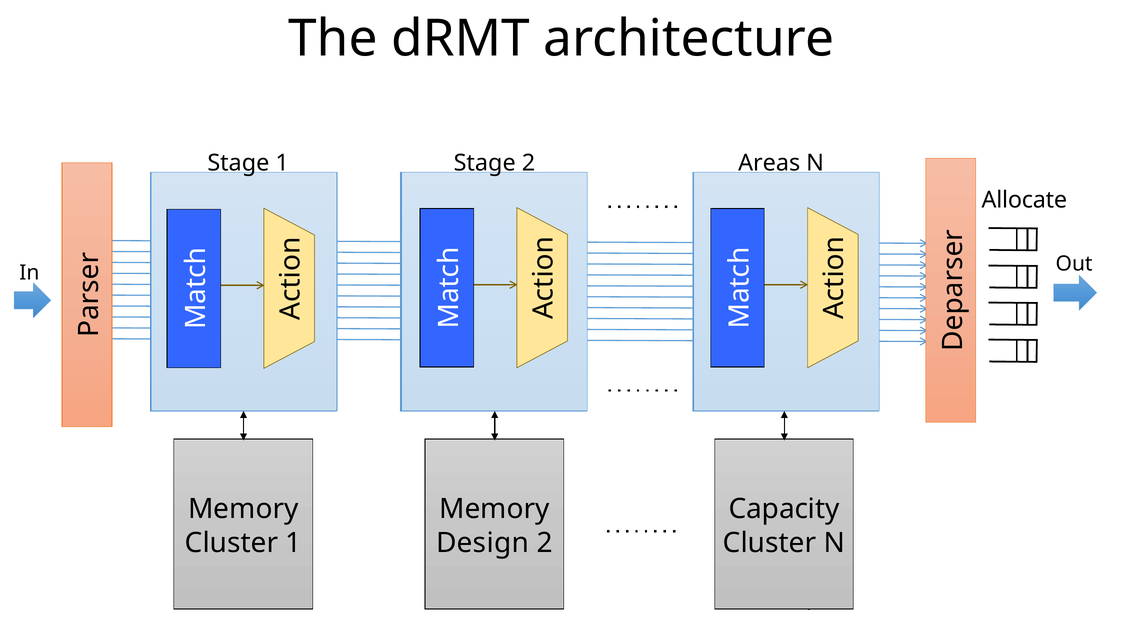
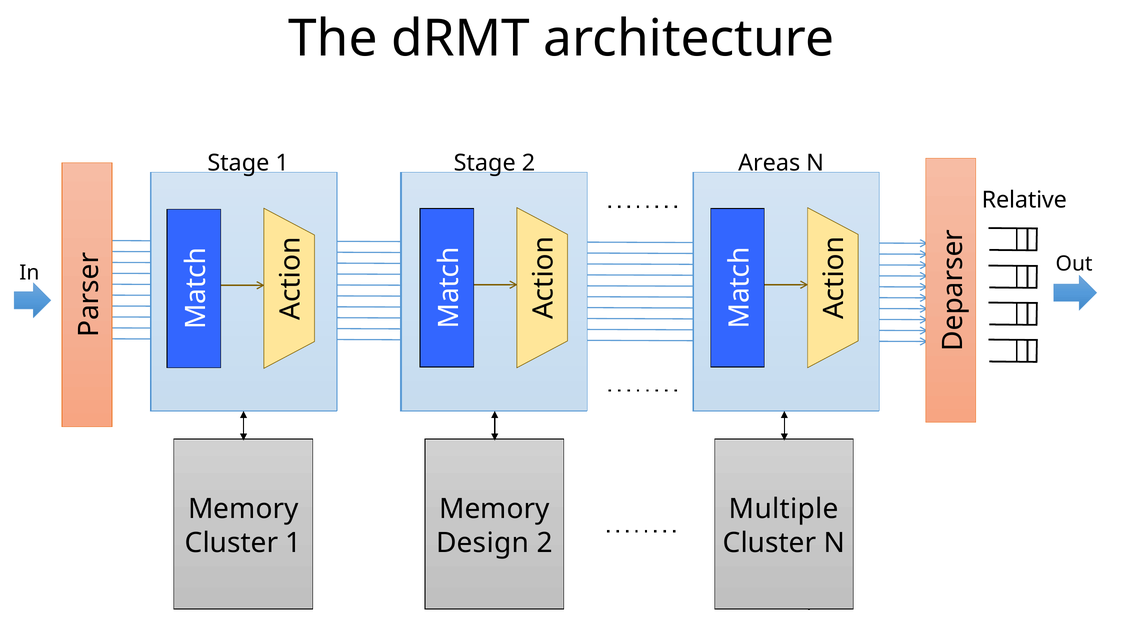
Allocate: Allocate -> Relative
Capacity: Capacity -> Multiple
